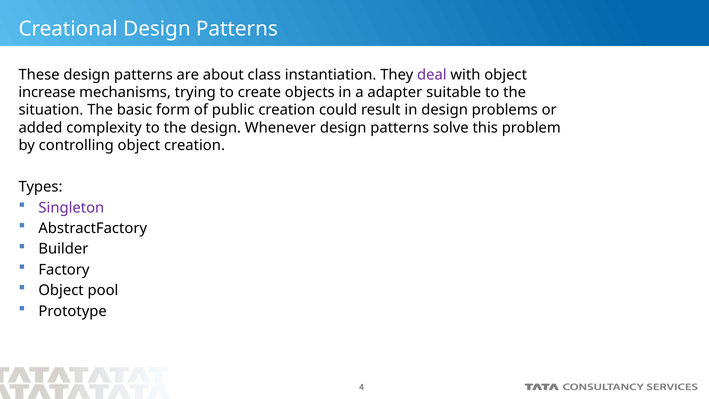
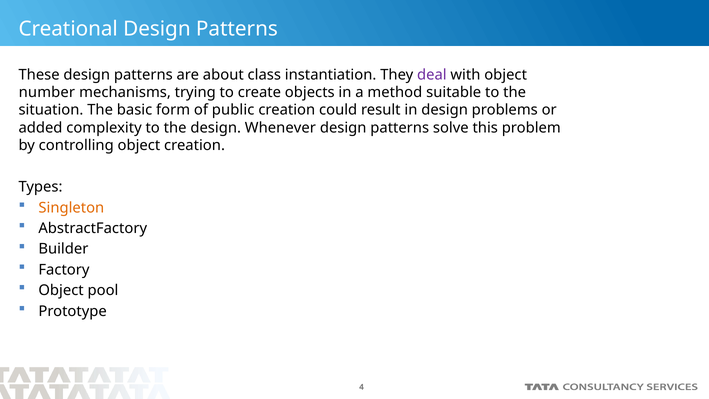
increase: increase -> number
adapter: adapter -> method
Singleton colour: purple -> orange
